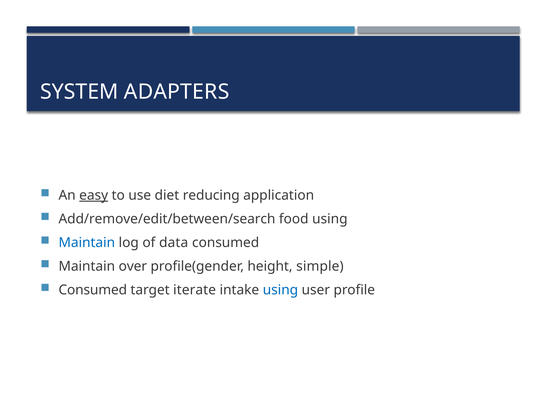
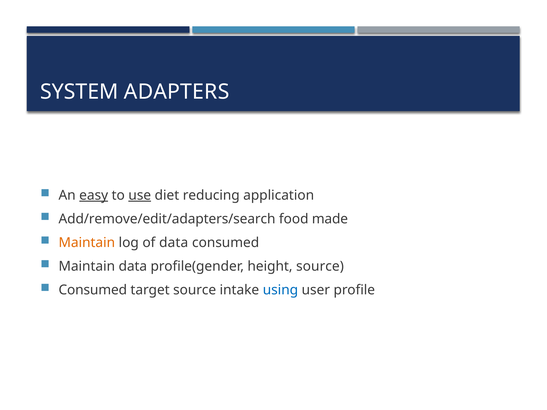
use underline: none -> present
Add/remove/edit/between/search: Add/remove/edit/between/search -> Add/remove/edit/adapters/search
food using: using -> made
Maintain at (87, 243) colour: blue -> orange
Maintain over: over -> data
height simple: simple -> source
target iterate: iterate -> source
